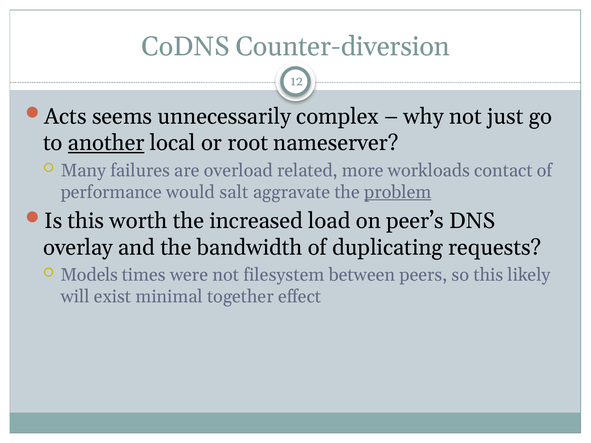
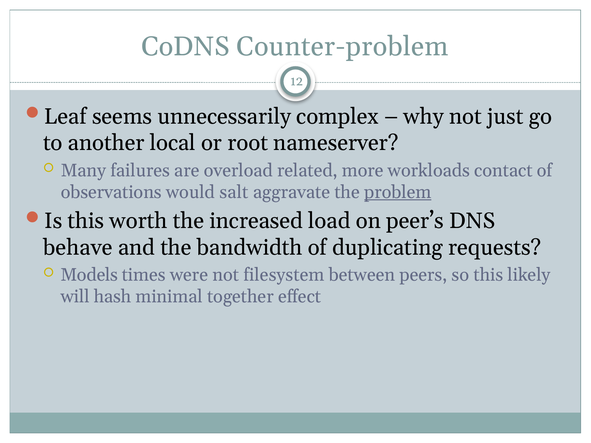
Counter-diversion: Counter-diversion -> Counter-problem
Acts: Acts -> Leaf
another underline: present -> none
performance: performance -> observations
overlay: overlay -> behave
exist: exist -> hash
